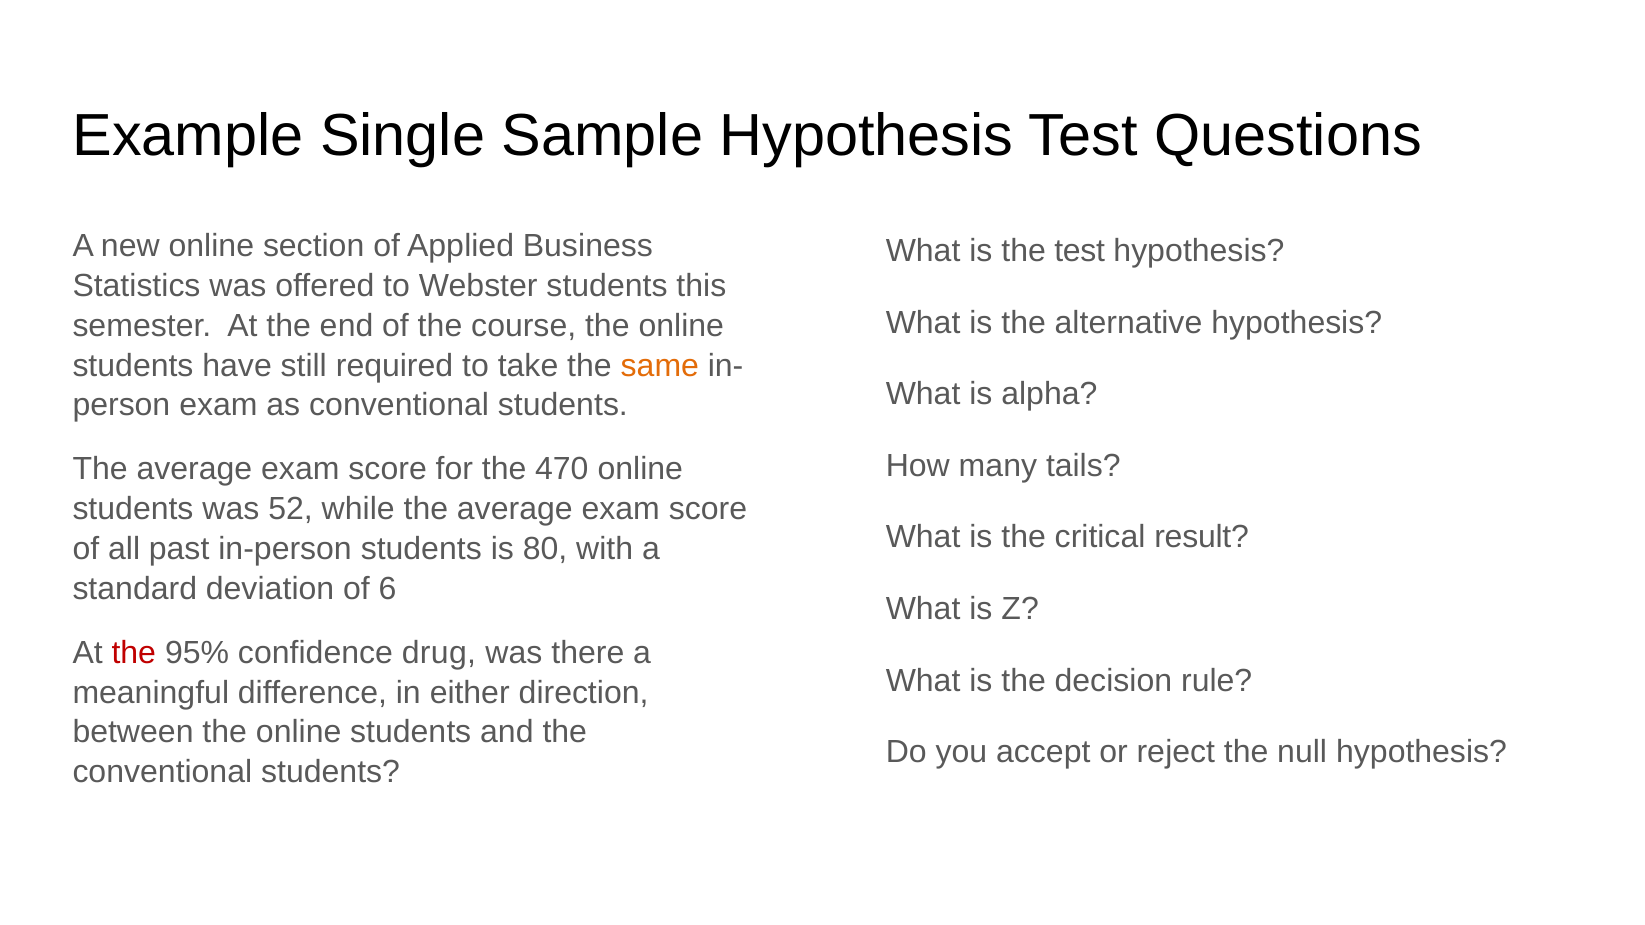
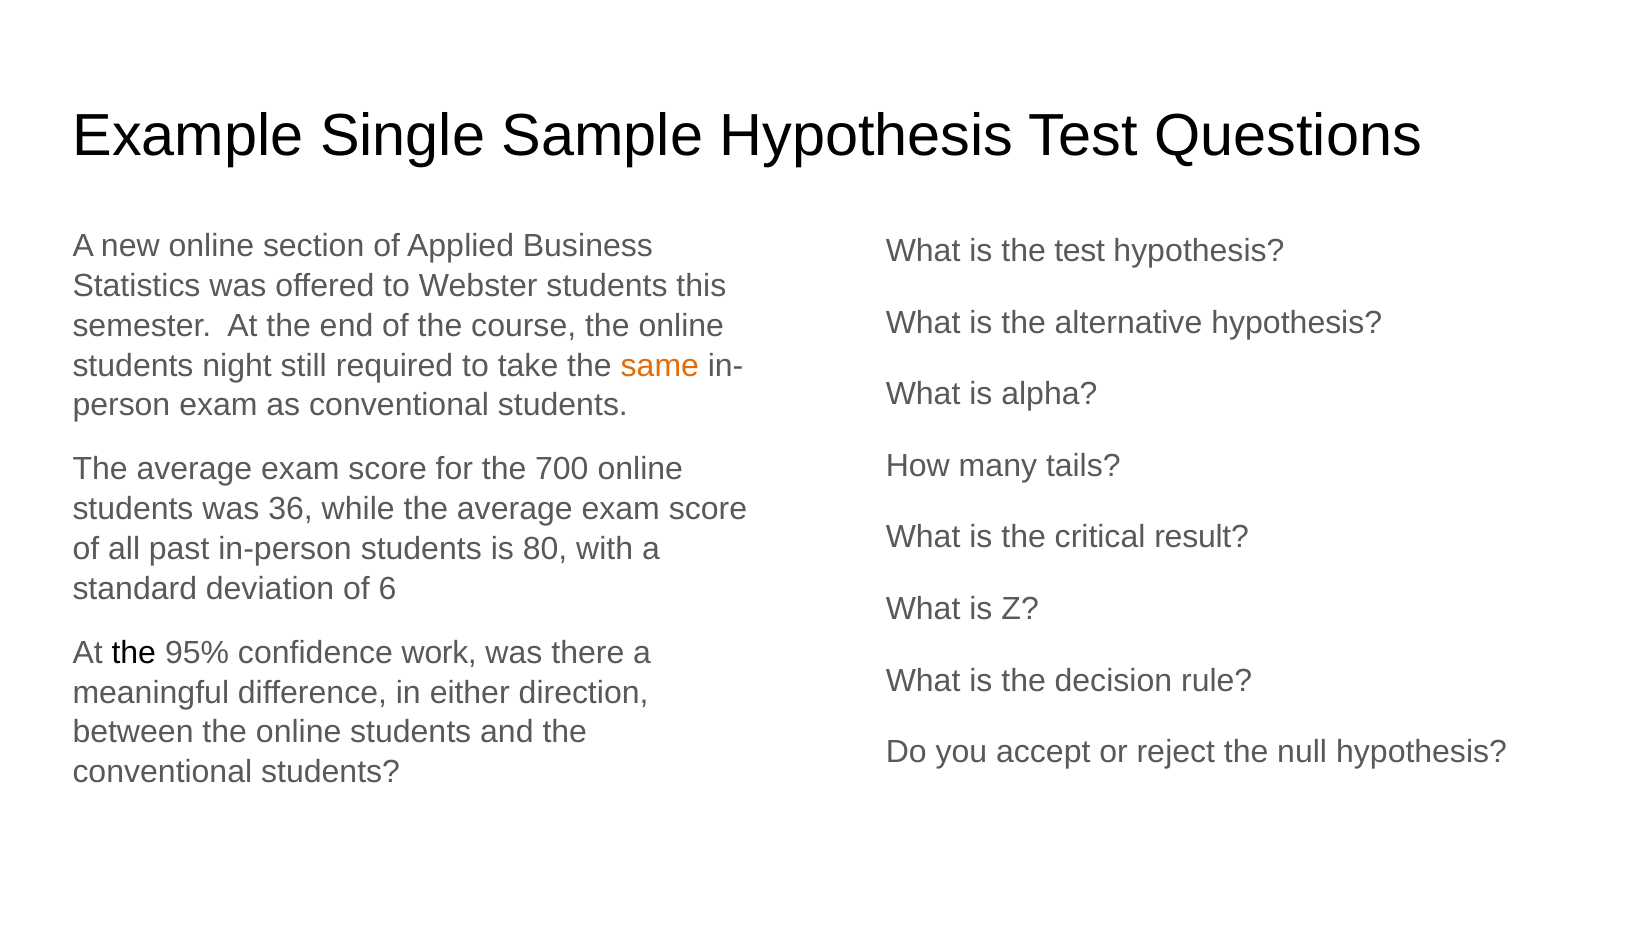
have: have -> night
470: 470 -> 700
52: 52 -> 36
the at (134, 653) colour: red -> black
drug: drug -> work
